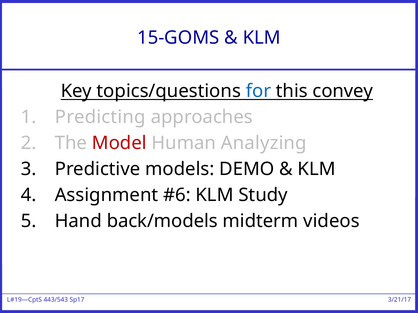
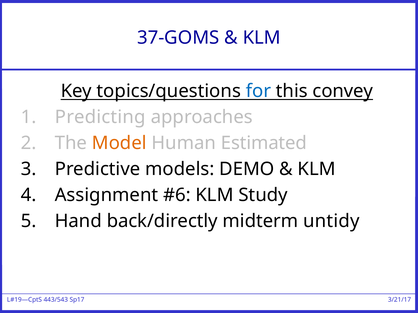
15-GOMS: 15-GOMS -> 37-GOMS
Model colour: red -> orange
Analyzing: Analyzing -> Estimated
back/models: back/models -> back/directly
videos: videos -> untidy
